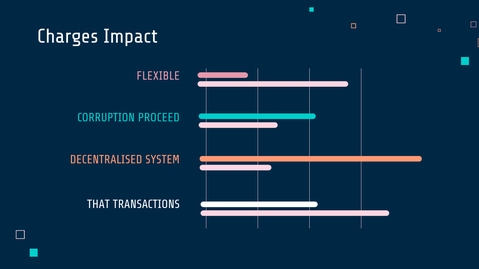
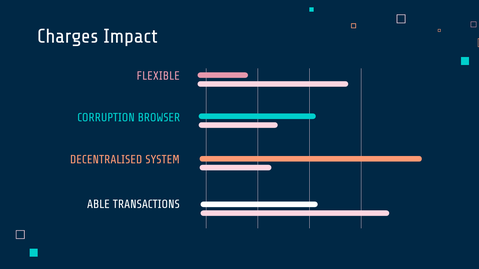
PROCEED: PROCEED -> BROWSER
THAT: THAT -> ABLE
